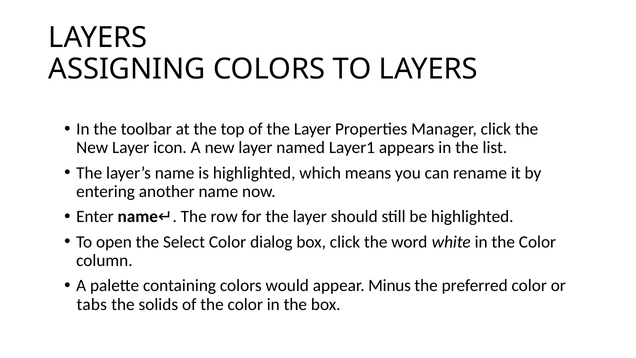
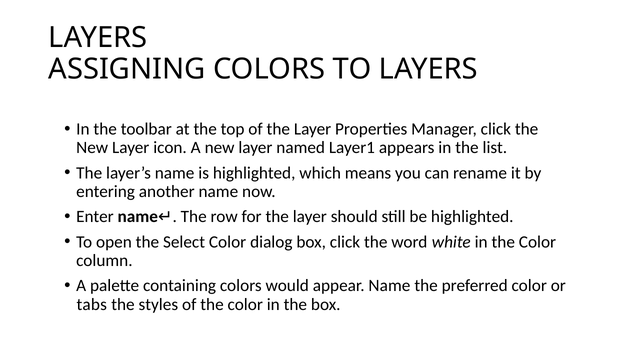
appear Minus: Minus -> Name
solids: solids -> styles
